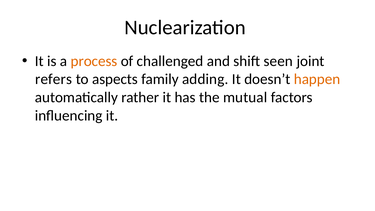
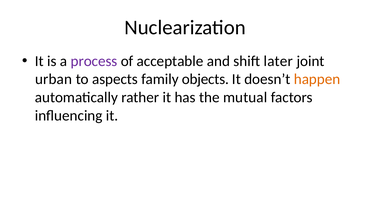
process colour: orange -> purple
challenged: challenged -> acceptable
seen: seen -> later
refers: refers -> urban
adding: adding -> objects
